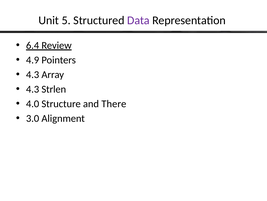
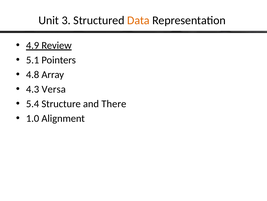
5: 5 -> 3
Data colour: purple -> orange
6.4: 6.4 -> 4.9
4.9: 4.9 -> 5.1
4.3 at (33, 74): 4.3 -> 4.8
Strlen: Strlen -> Versa
4.0: 4.0 -> 5.4
3.0: 3.0 -> 1.0
